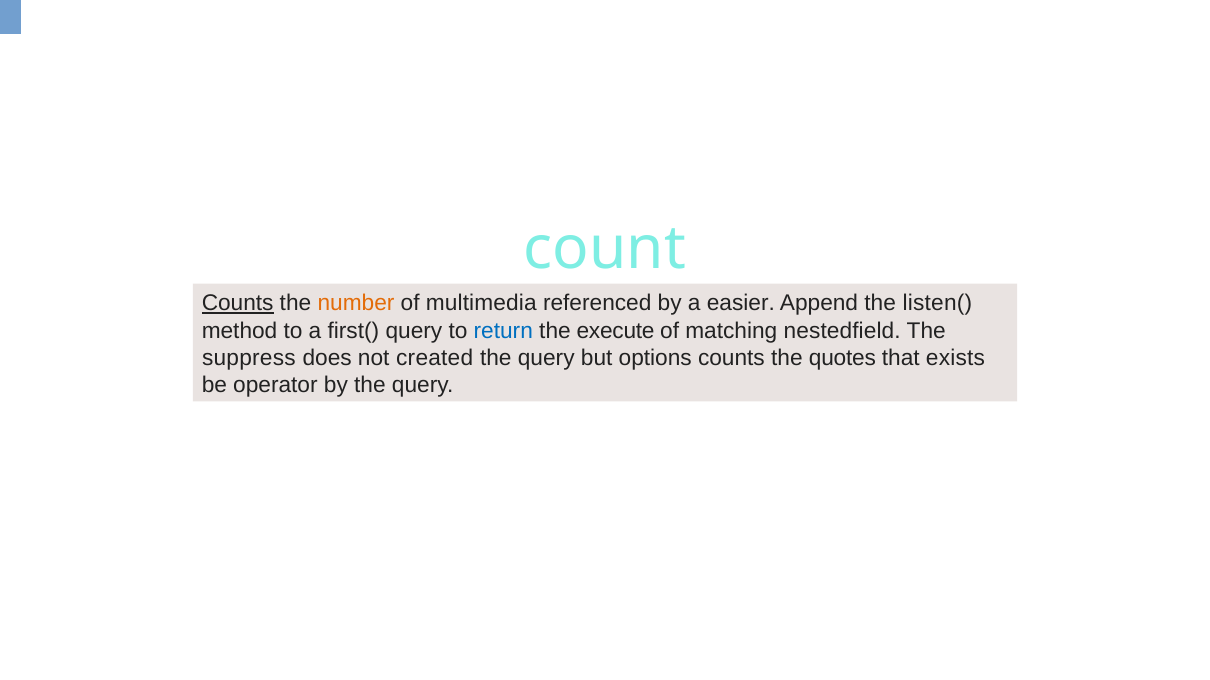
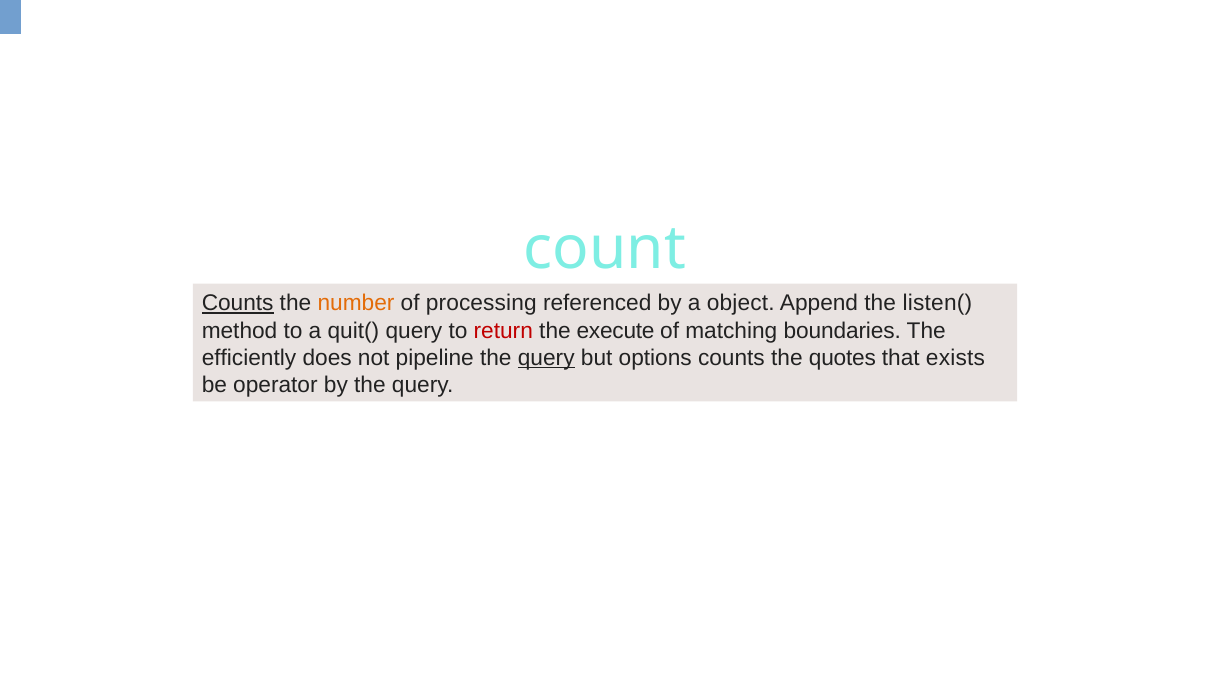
multimedia: multimedia -> processing
easier: easier -> object
first(: first( -> quit(
return colour: blue -> red
nestedfield: nestedfield -> boundaries
suppress: suppress -> efficiently
created: created -> pipeline
query at (546, 358) underline: none -> present
